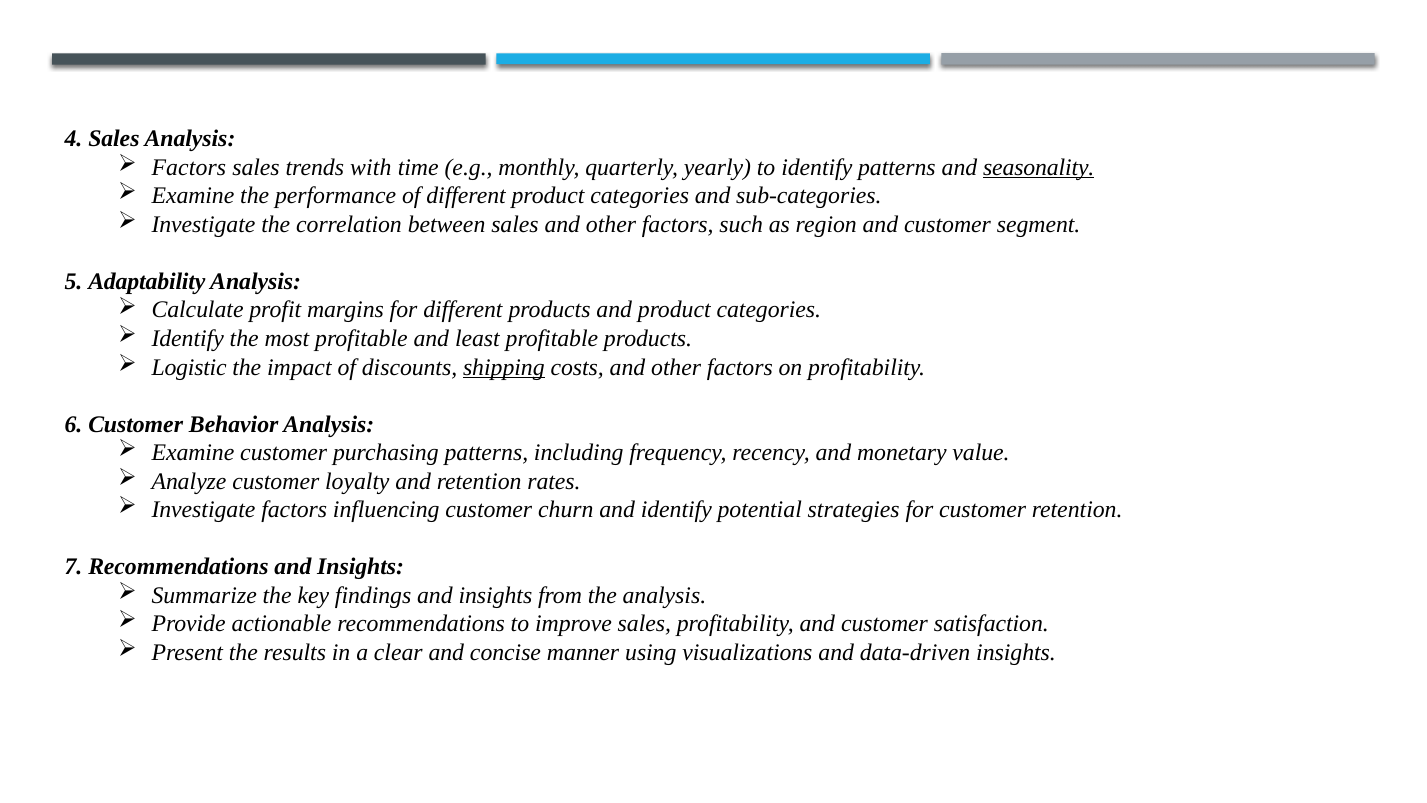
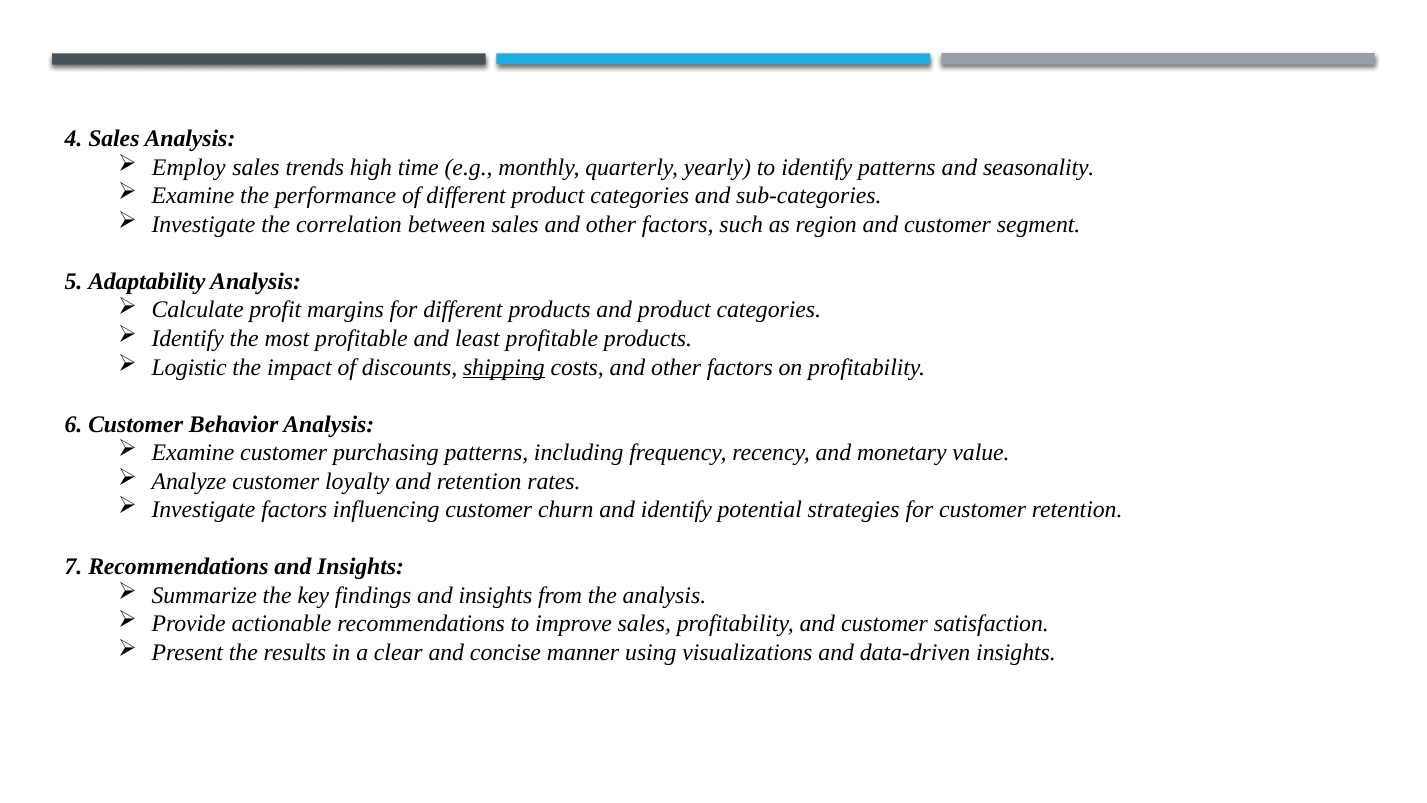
Factors at (189, 167): Factors -> Employ
with: with -> high
seasonality underline: present -> none
